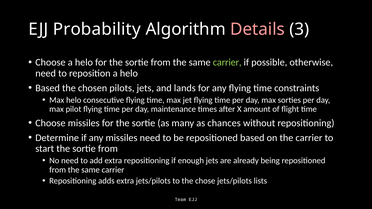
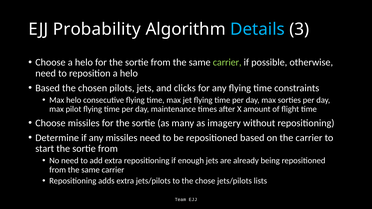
Details colour: pink -> light blue
lands: lands -> clicks
chances: chances -> imagery
